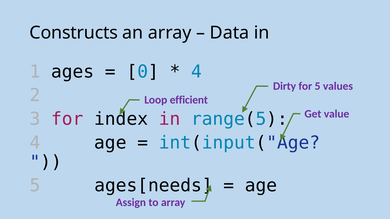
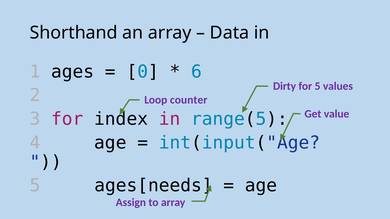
Constructs: Constructs -> Shorthand
4 at (197, 72): 4 -> 6
efficient: efficient -> counter
